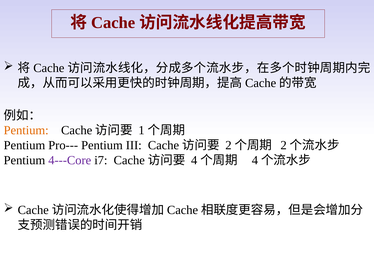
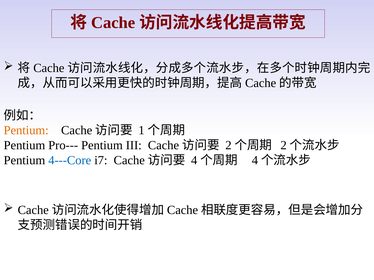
4---Core colour: purple -> blue
